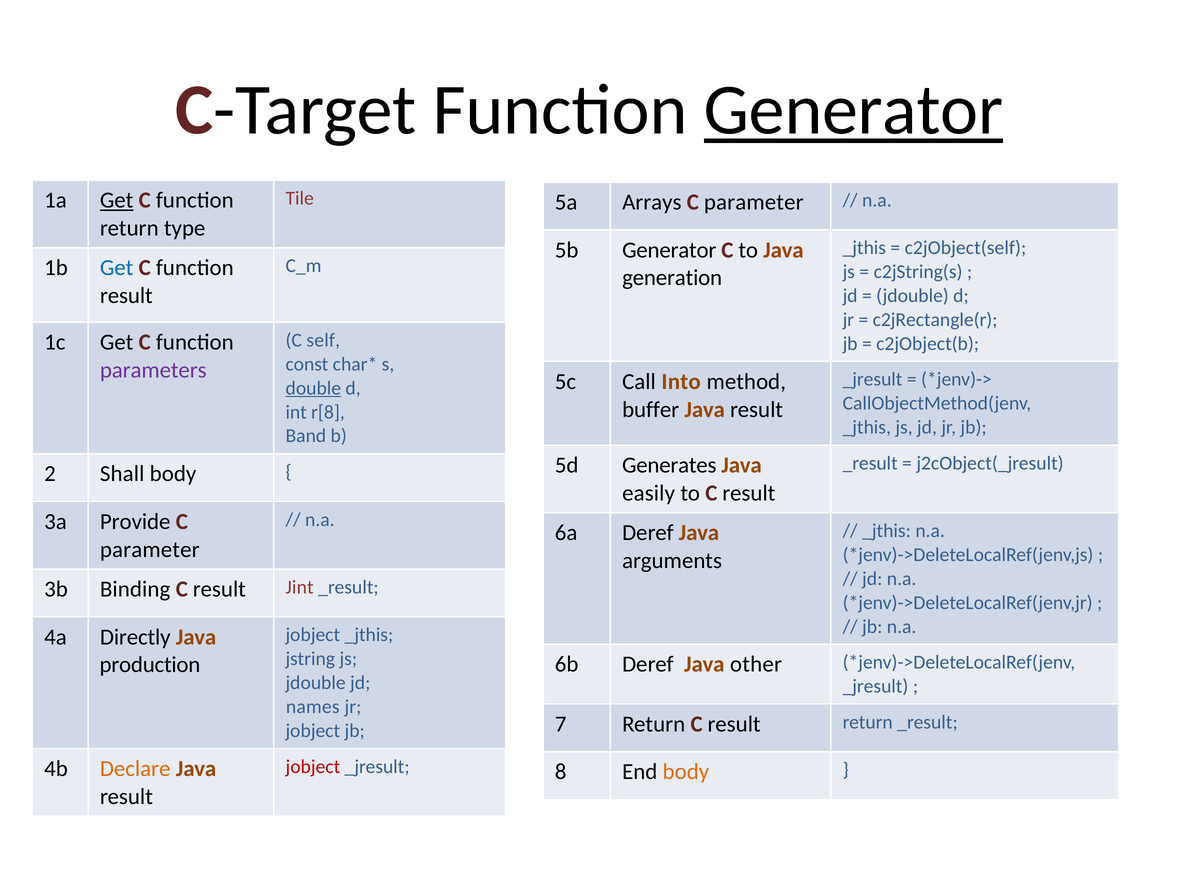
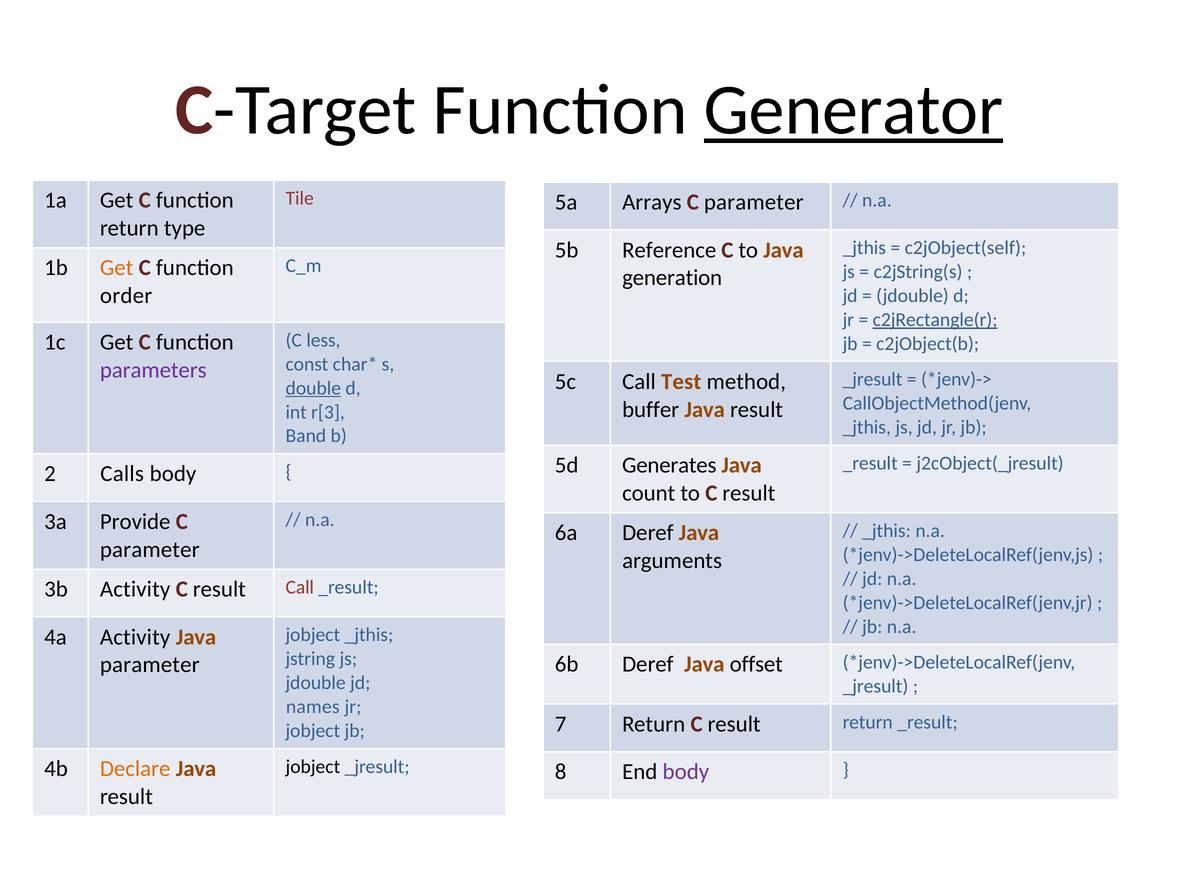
Get at (117, 200) underline: present -> none
5b Generator: Generator -> Reference
Get at (117, 268) colour: blue -> orange
result at (126, 296): result -> order
c2jRectangle(r underline: none -> present
self: self -> less
Into: Into -> Test
r[8: r[8 -> r[3
Shall: Shall -> Calls
easily: easily -> count
3b Binding: Binding -> Activity
result Jint: Jint -> Call
4a Directly: Directly -> Activity
other: other -> offset
production at (150, 665): production -> parameter
jobject at (313, 767) colour: red -> black
body at (686, 772) colour: orange -> purple
